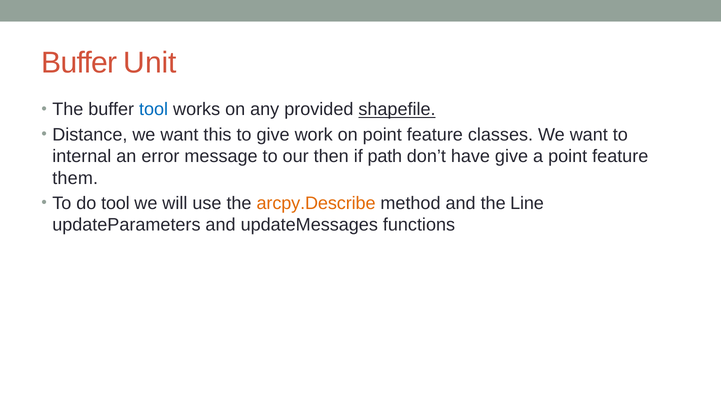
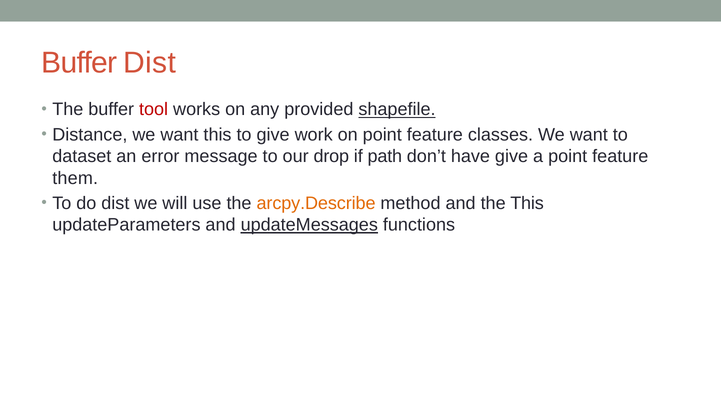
Buffer Unit: Unit -> Dist
tool at (154, 109) colour: blue -> red
internal: internal -> dataset
then: then -> drop
do tool: tool -> dist
the Line: Line -> This
updateMessages underline: none -> present
